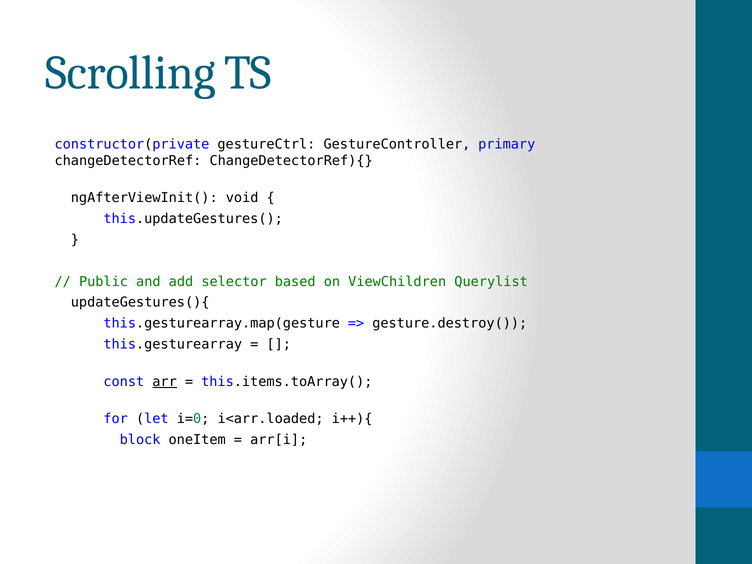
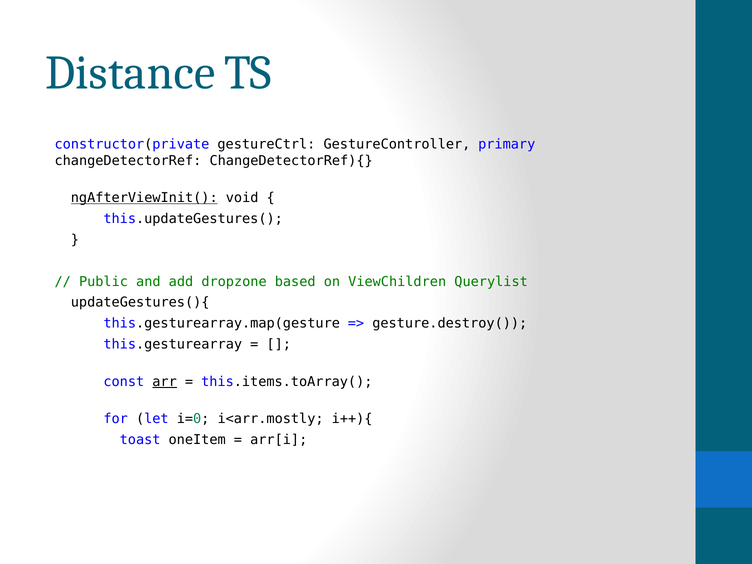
Scrolling: Scrolling -> Distance
ngAfterViewInit( underline: none -> present
selector: selector -> dropzone
i<arr.loaded: i<arr.loaded -> i<arr.mostly
block: block -> toast
